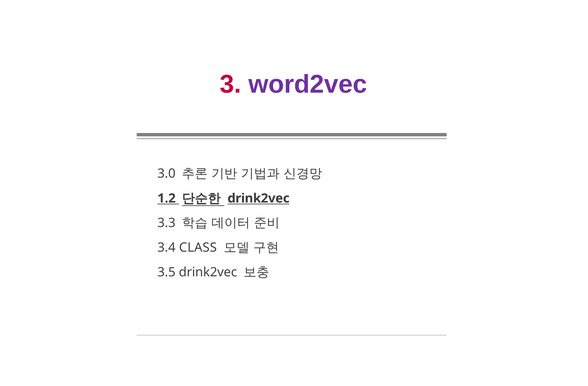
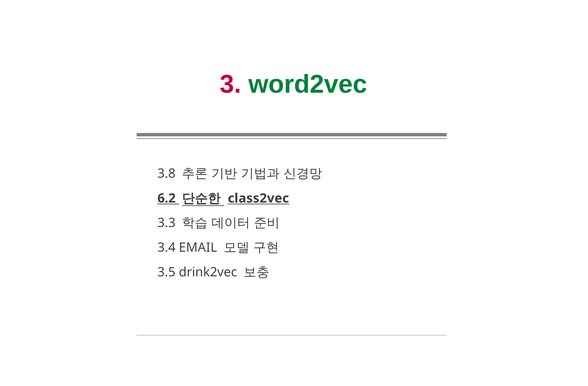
word2vec colour: purple -> green
3.0: 3.0 -> 3.8
1.2: 1.2 -> 6.2
drink2vec at (258, 198): drink2vec -> class2vec
CLASS: CLASS -> EMAIL
